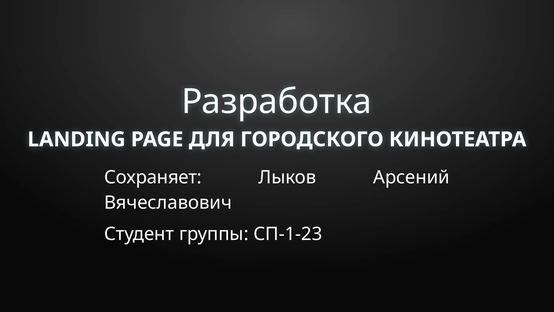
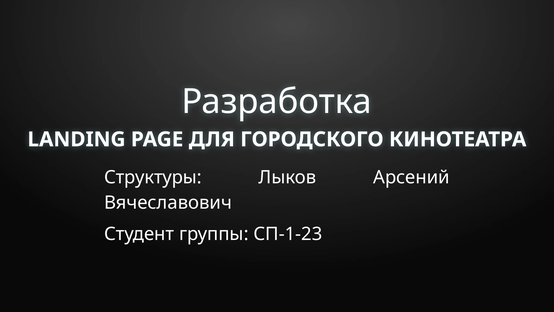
Сохраняет: Сохраняет -> Структуры
